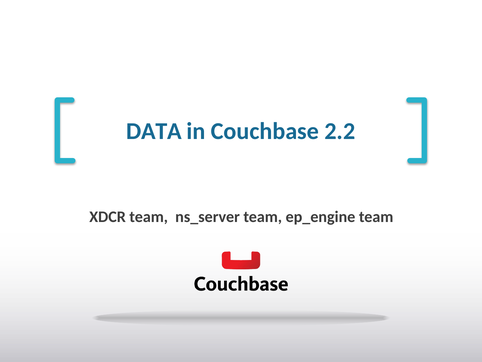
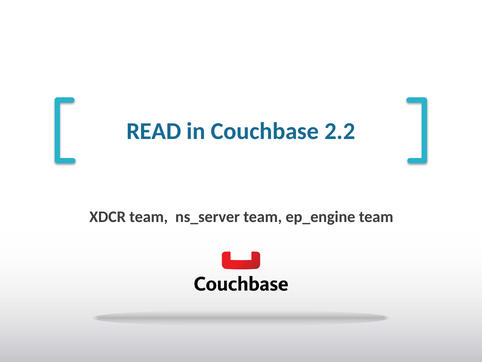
DATA: DATA -> READ
